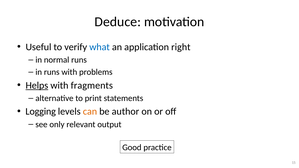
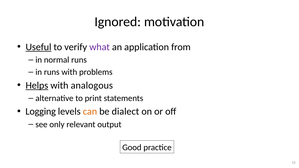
Deduce: Deduce -> Ignored
Useful underline: none -> present
what colour: blue -> purple
right: right -> from
fragments: fragments -> analogous
author: author -> dialect
